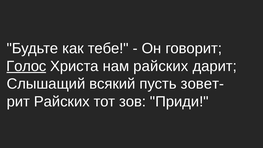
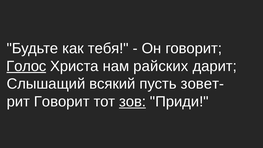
тебе: тебе -> тебя
рит Райских: Райских -> Говорит
зов underline: none -> present
